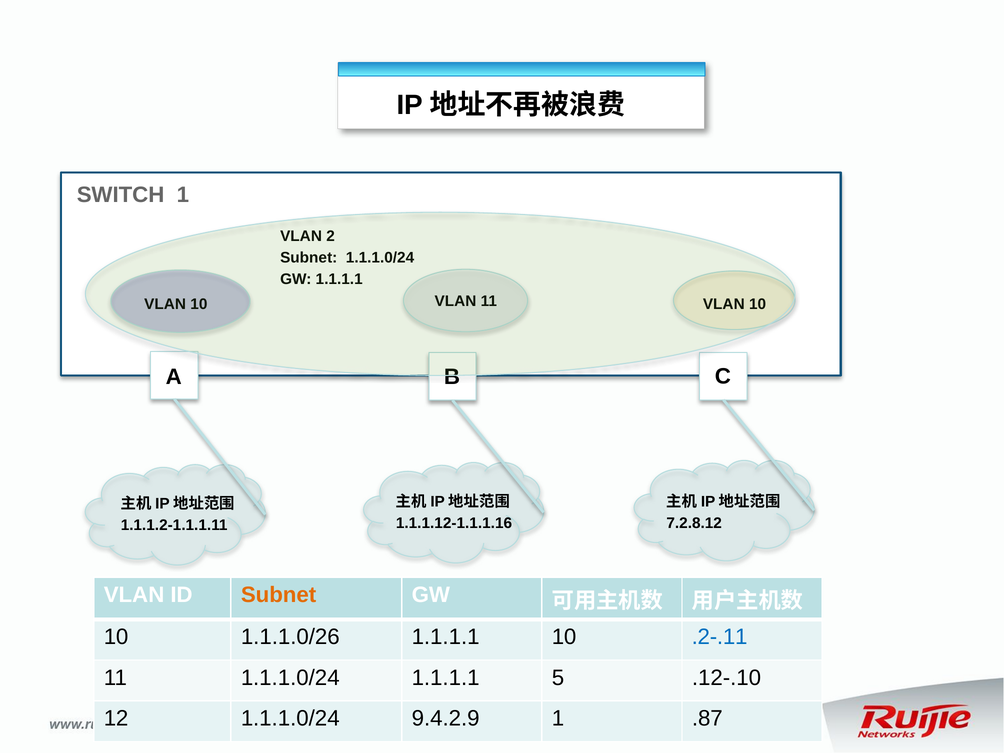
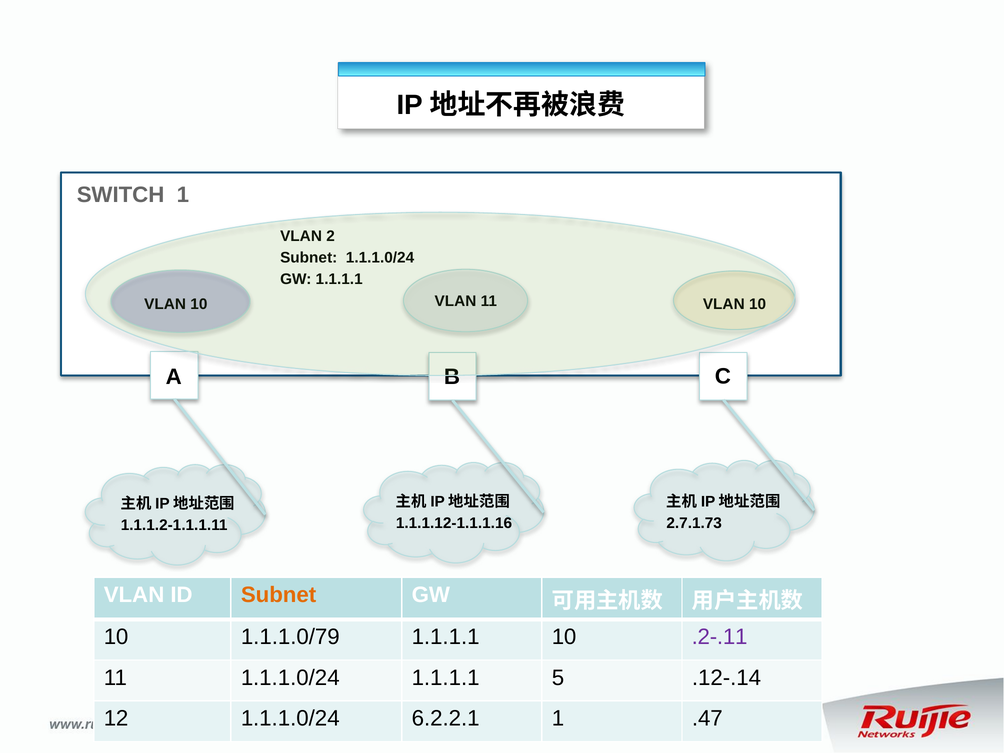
7.2.8.12: 7.2.8.12 -> 2.7.1.73
1.1.1.0/26: 1.1.1.0/26 -> 1.1.1.0/79
.2-.11 colour: blue -> purple
.12-.10: .12-.10 -> .12-.14
9.4.2.9: 9.4.2.9 -> 6.2.2.1
.87: .87 -> .47
